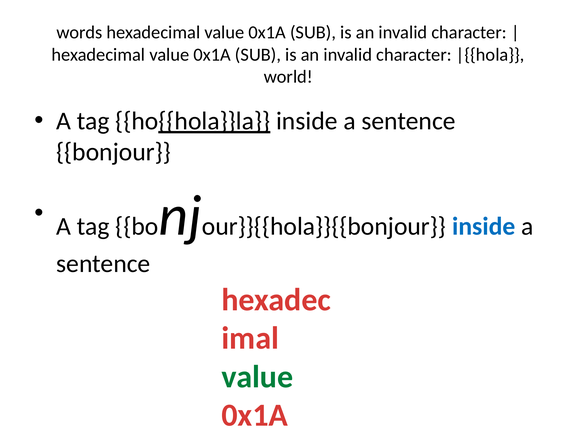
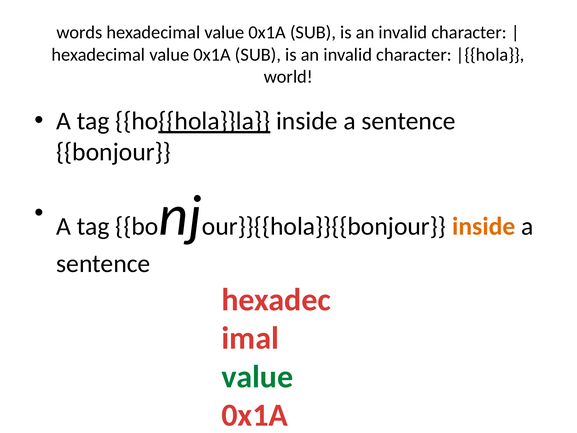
inside at (484, 226) colour: blue -> orange
